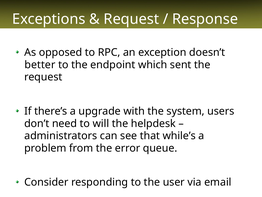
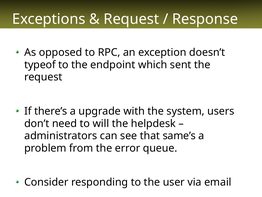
better: better -> typeof
while’s: while’s -> same’s
